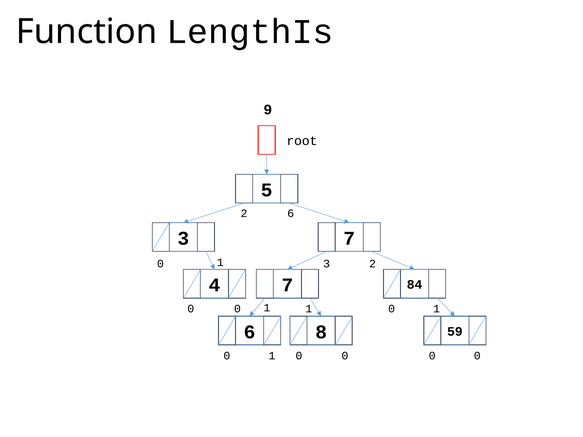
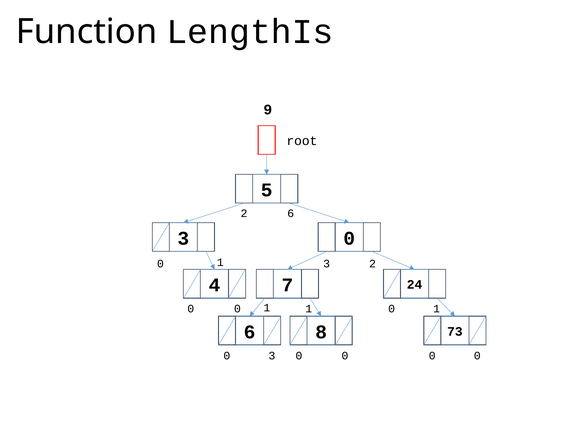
7 at (349, 239): 7 -> 0
84: 84 -> 24
59: 59 -> 73
1 at (272, 356): 1 -> 3
